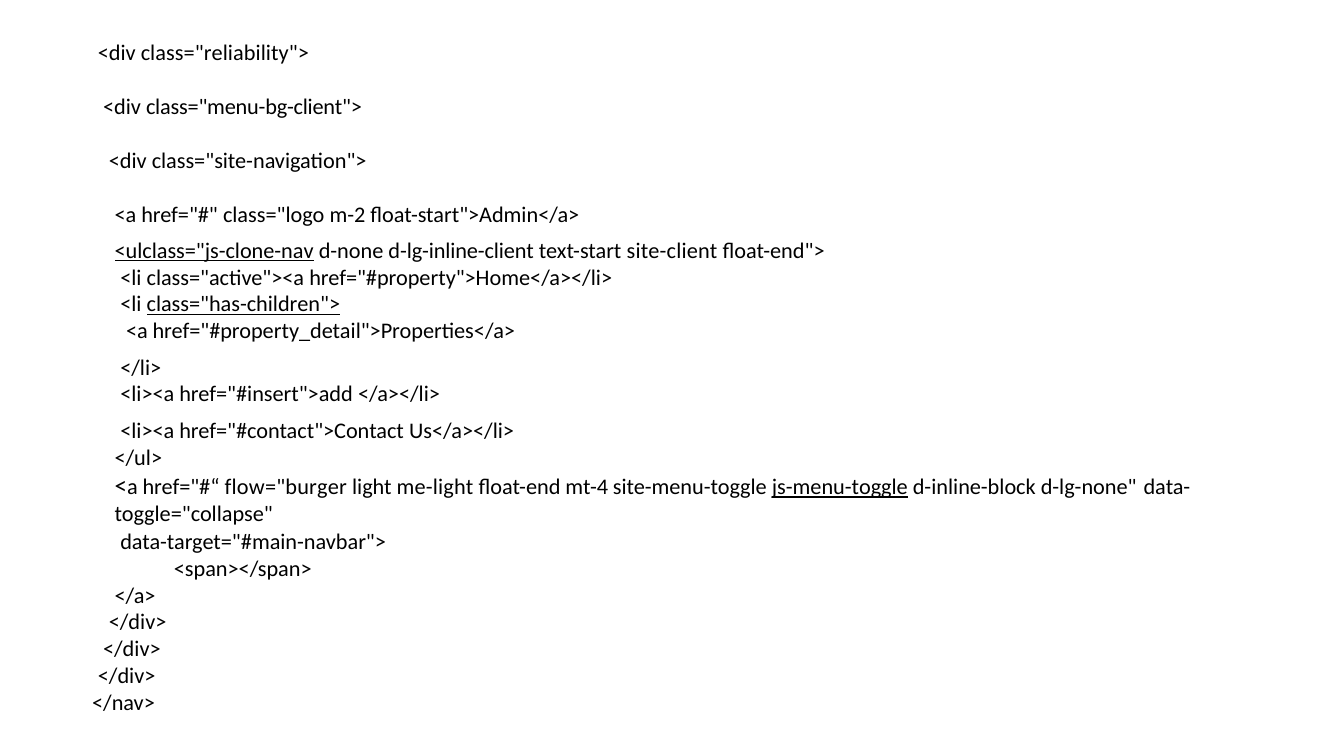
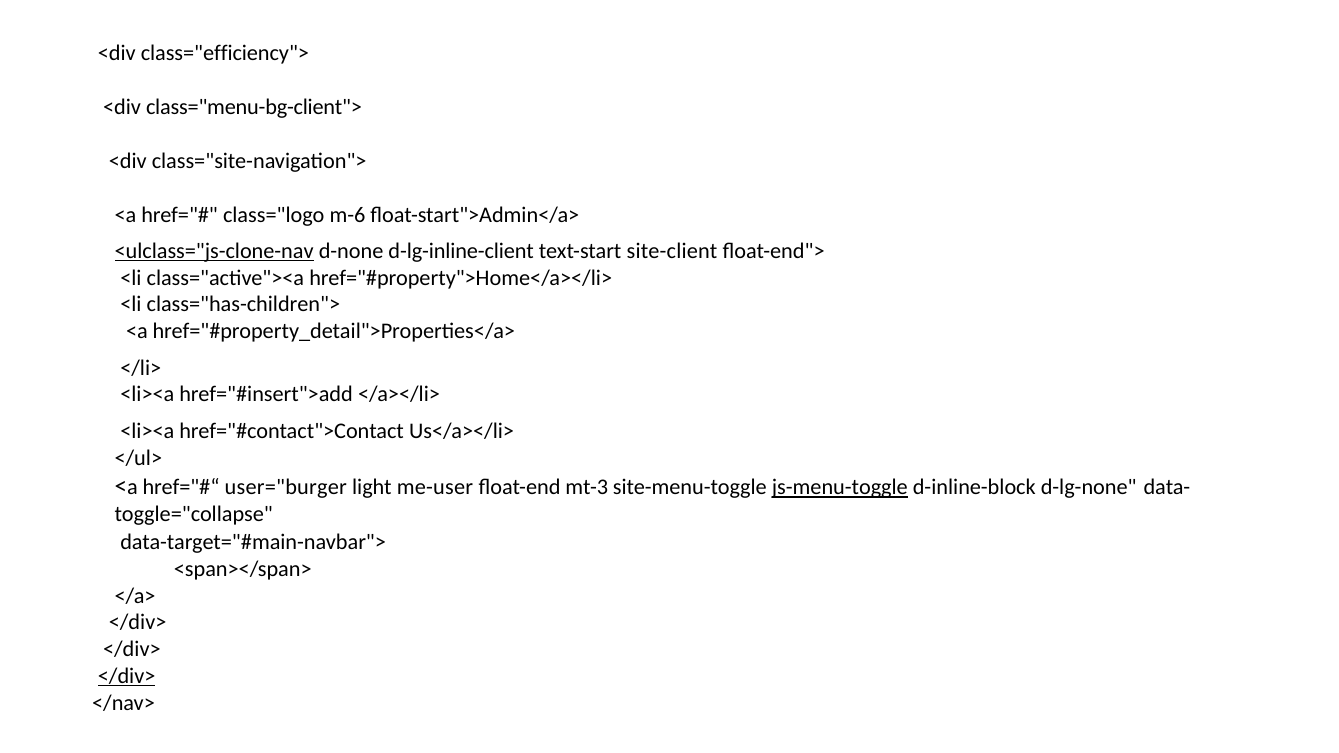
class="reliability">: class="reliability"> -> class="efficiency">
m-2: m-2 -> m-6
class="has-children"> underline: present -> none
flow="burger: flow="burger -> user="burger
me-light: me-light -> me-user
mt-4: mt-4 -> mt-3
</div> at (127, 676) underline: none -> present
